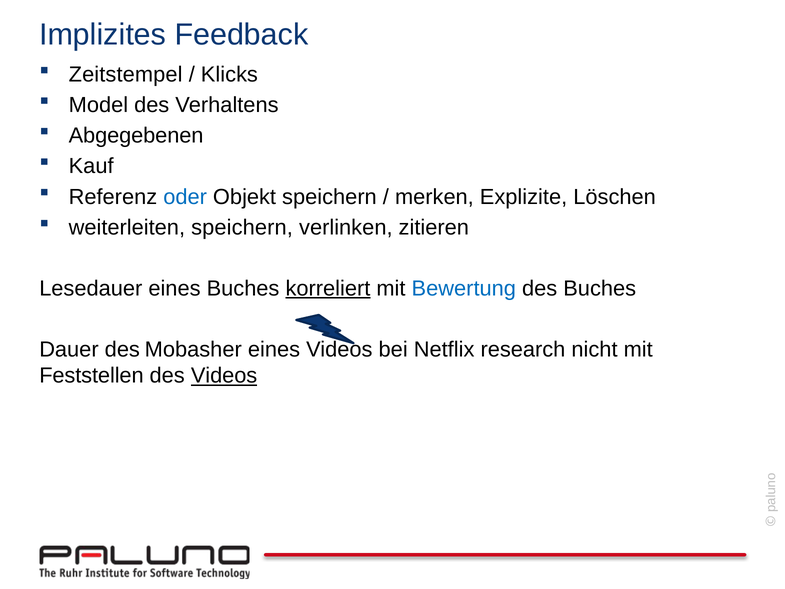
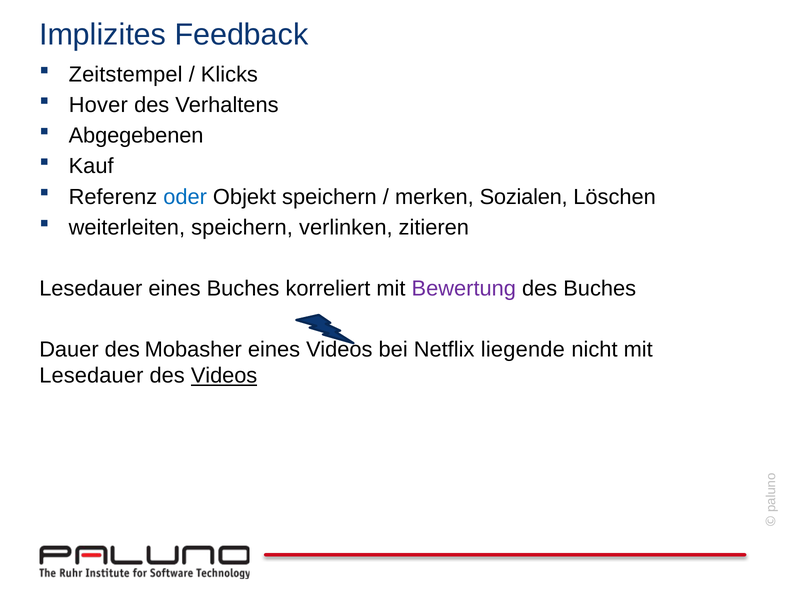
Model: Model -> Hover
Explizite: Explizite -> Sozialen
korreliert underline: present -> none
Bewertung colour: blue -> purple
research: research -> liegende
Feststellen at (91, 376): Feststellen -> Lesedauer
